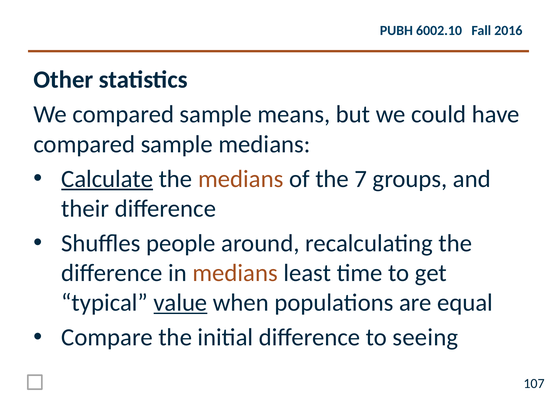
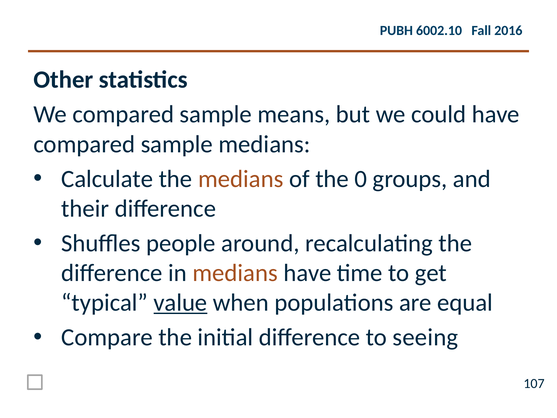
Calculate underline: present -> none
7: 7 -> 0
medians least: least -> have
